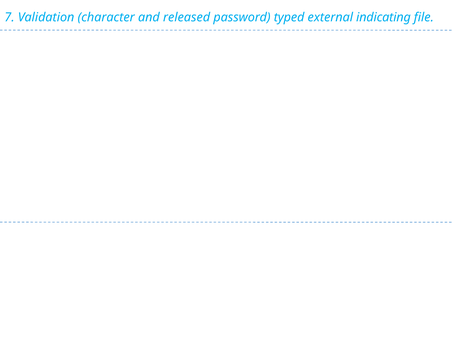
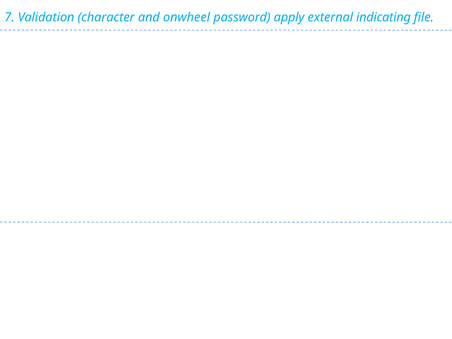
released: released -> onwheel
typed: typed -> apply
